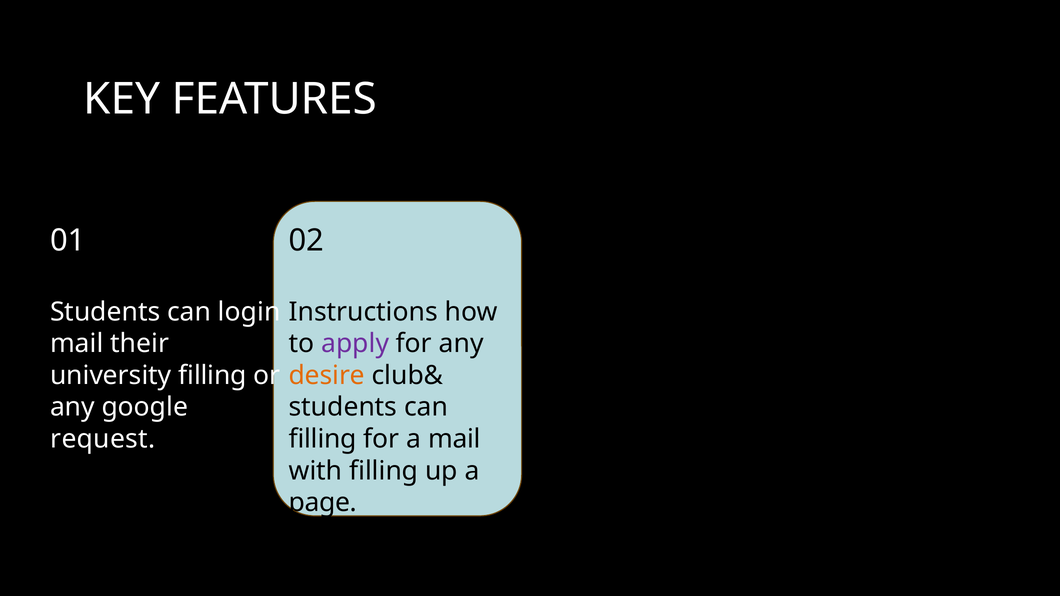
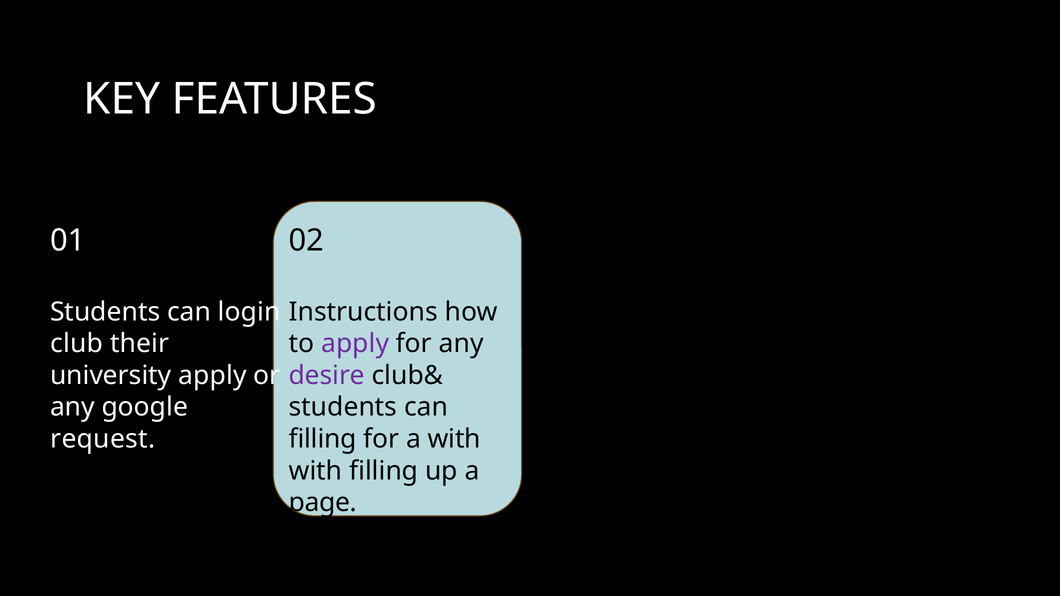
mail at (77, 344): mail -> club
university filling: filling -> apply
desire colour: orange -> purple
a mail: mail -> with
